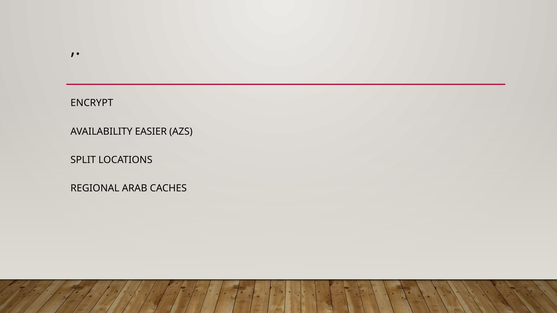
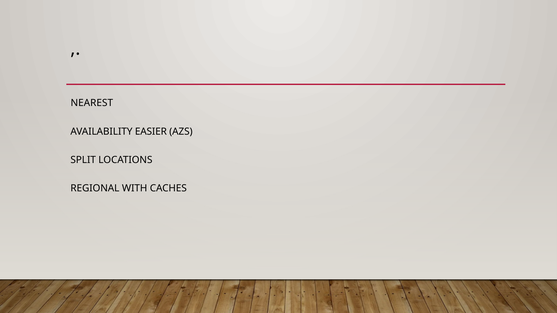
ENCRYPT: ENCRYPT -> NEAREST
ARAB: ARAB -> WITH
